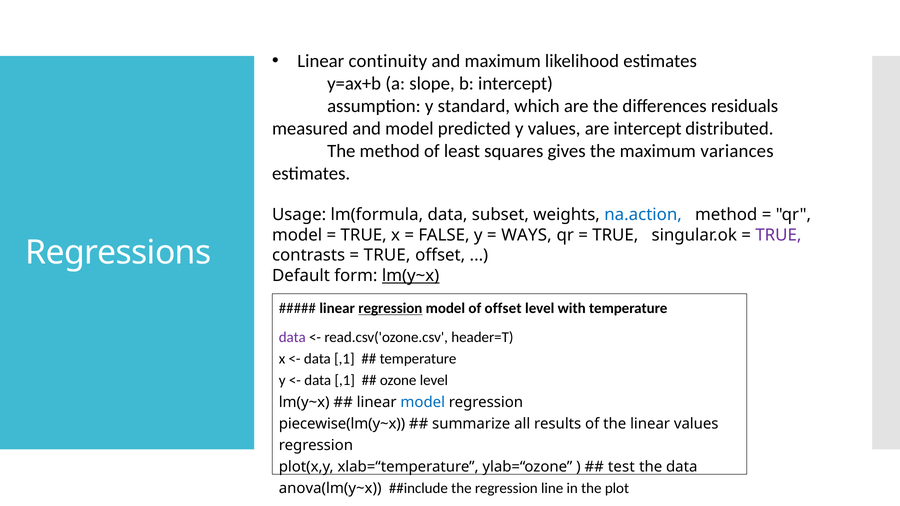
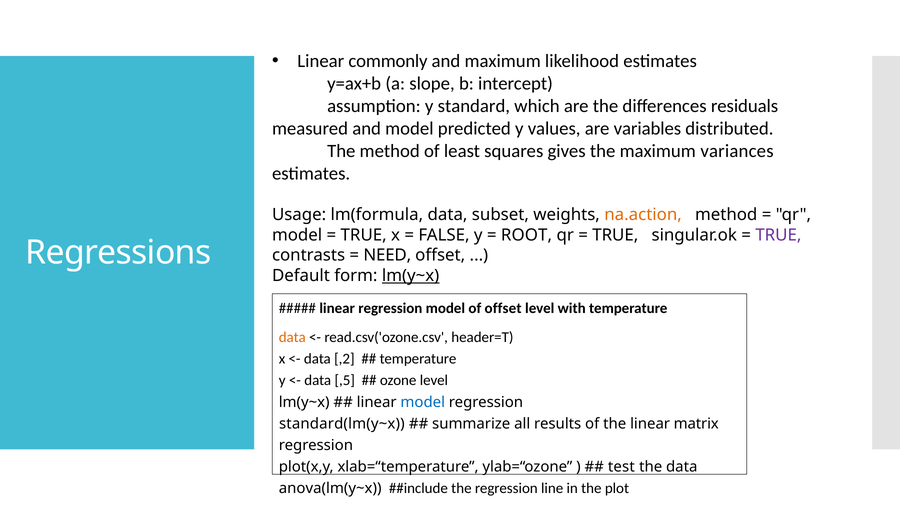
continuity: continuity -> commonly
are intercept: intercept -> variables
na.action colour: blue -> orange
WAYS: WAYS -> ROOT
TRUE at (387, 256): TRUE -> NEED
regression at (390, 308) underline: present -> none
data at (292, 338) colour: purple -> orange
,1 at (344, 359): ,1 -> ,2
,1 at (345, 381): ,1 -> ,5
piecewise(lm(y~x: piecewise(lm(y~x -> standard(lm(y~x
linear values: values -> matrix
